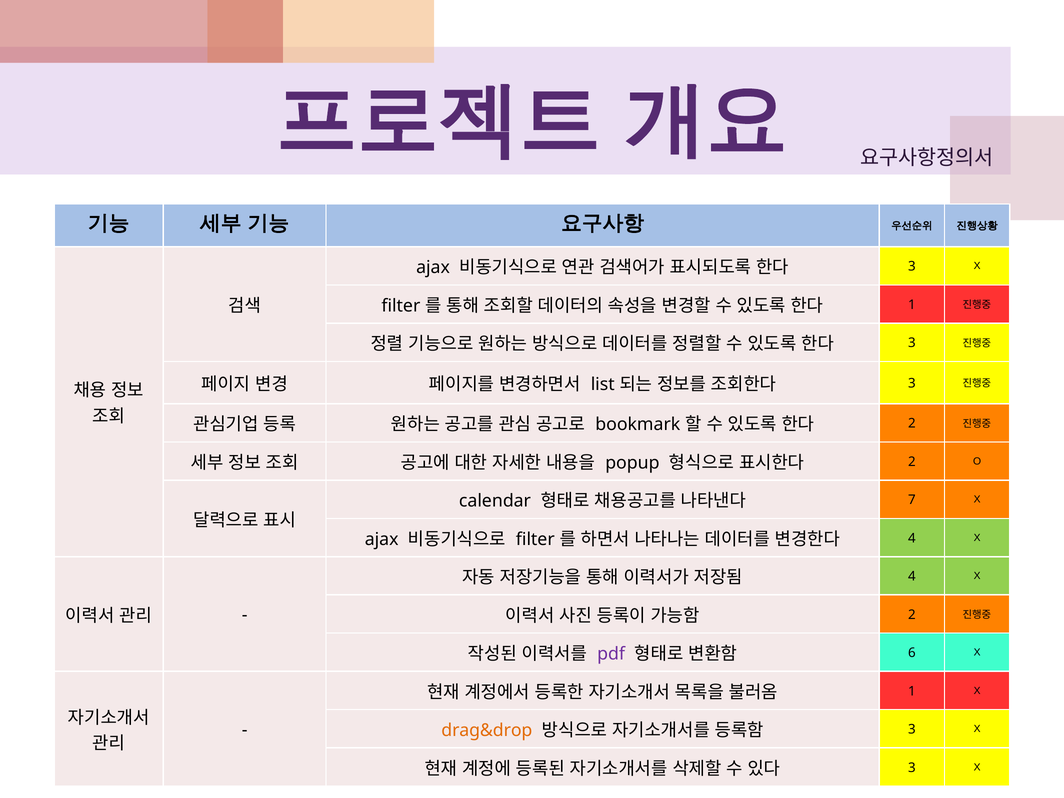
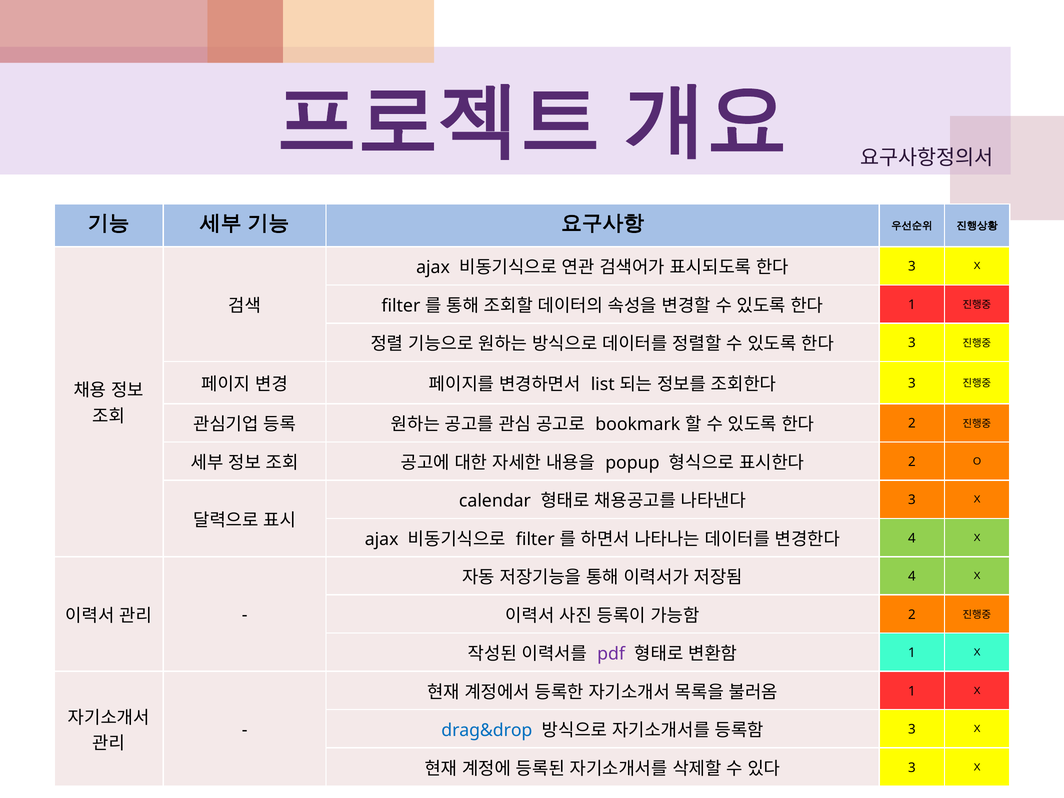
7 at (912, 500): 7 -> 3
6 at (912, 653): 6 -> 1
drag&drop colour: orange -> blue
